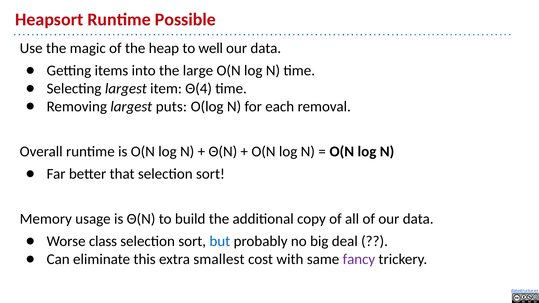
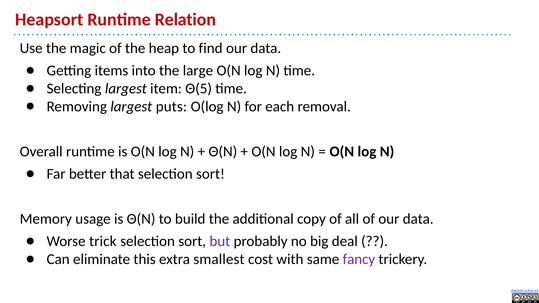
Possible: Possible -> Relation
well: well -> find
Θ(4: Θ(4 -> Θ(5
class: class -> trick
but colour: blue -> purple
